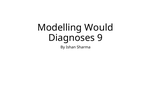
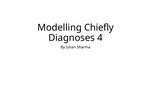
Would: Would -> Chiefly
9: 9 -> 4
